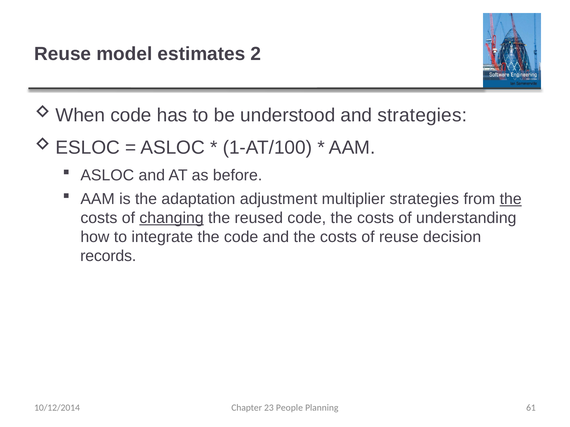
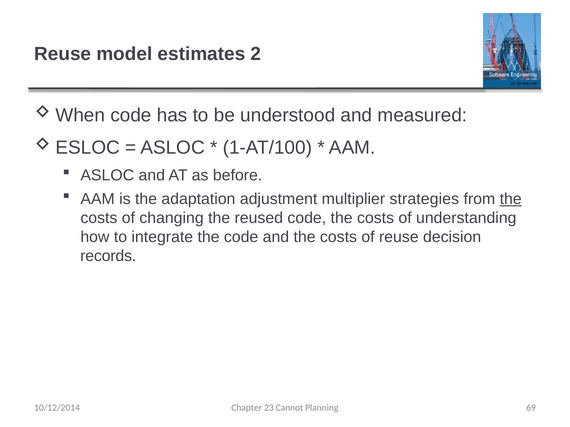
and strategies: strategies -> measured
changing underline: present -> none
People: People -> Cannot
61: 61 -> 69
